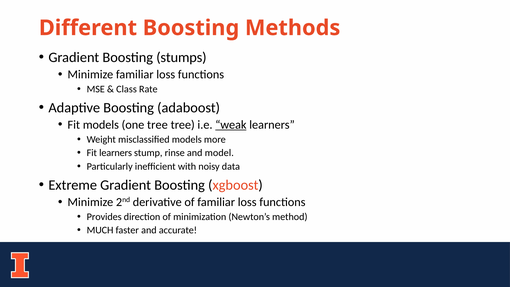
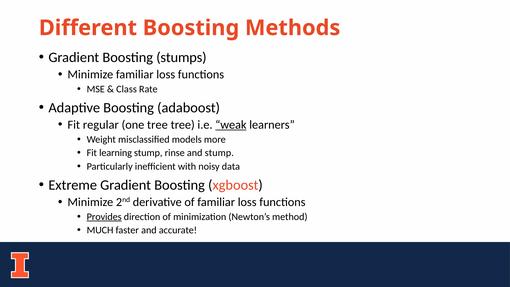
Fit models: models -> regular
Fit learners: learners -> learning
and model: model -> stump
Provides underline: none -> present
